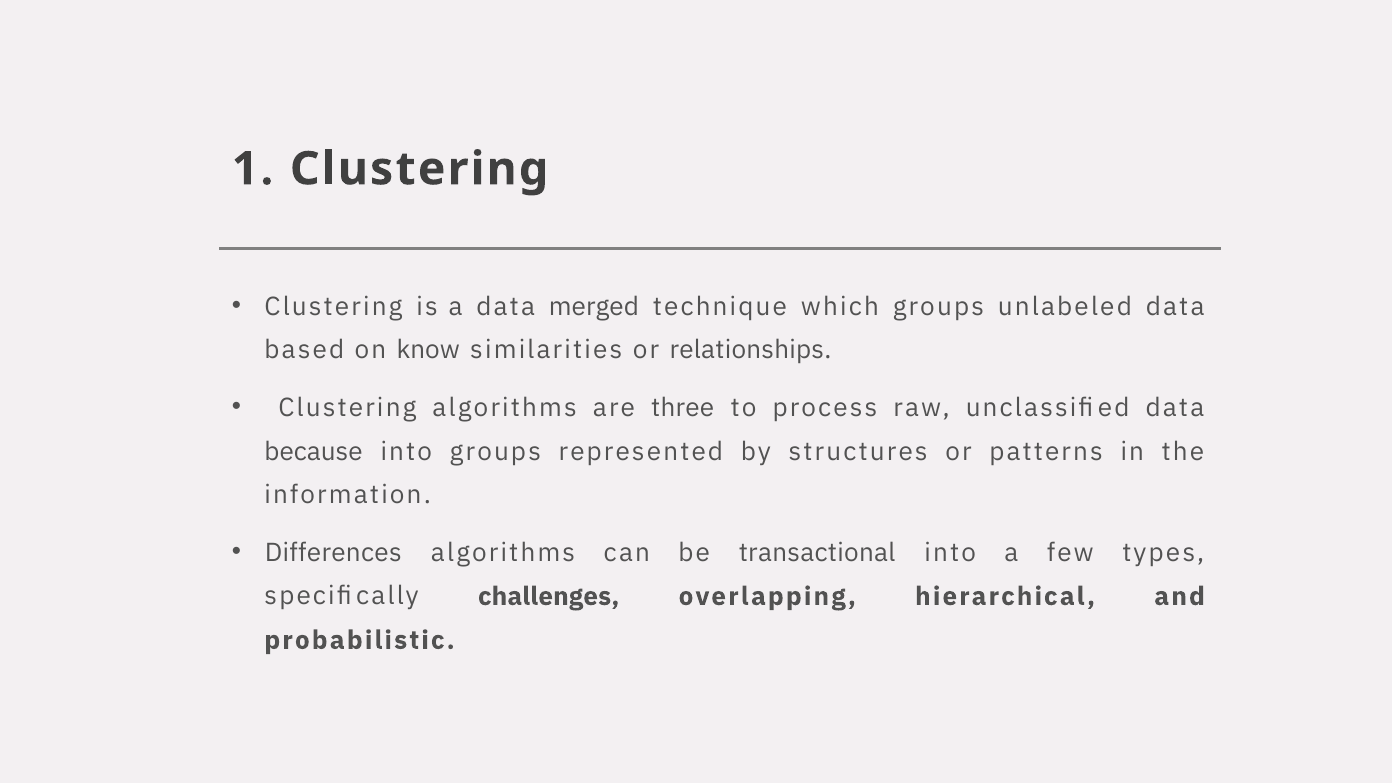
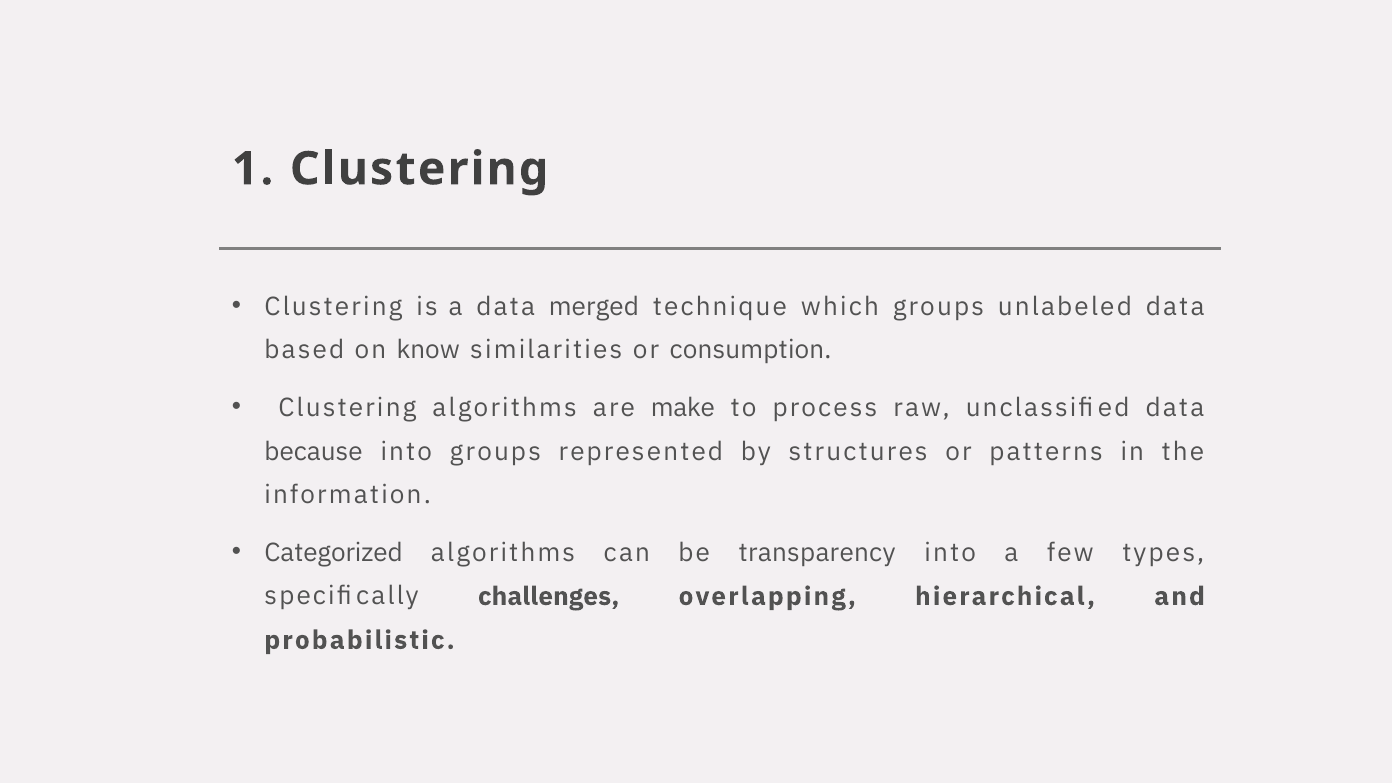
relationships: relationships -> consumption
three: three -> make
Differences: Differences -> Categorized
transactional: transactional -> transparency
